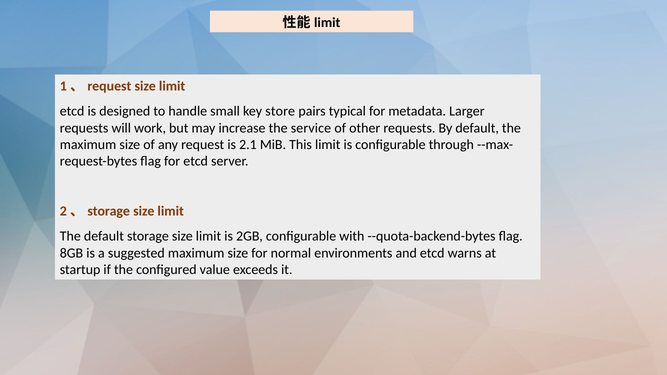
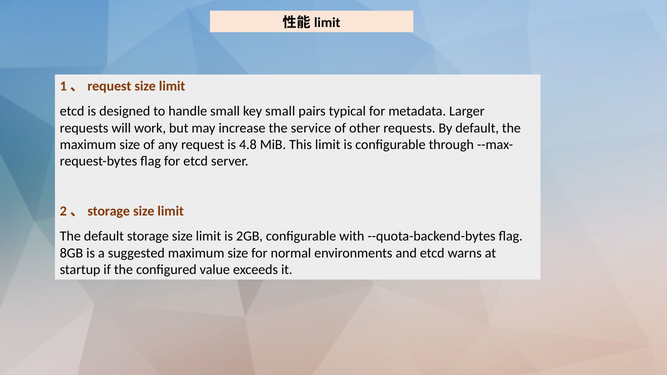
key store: store -> small
2.1: 2.1 -> 4.8
